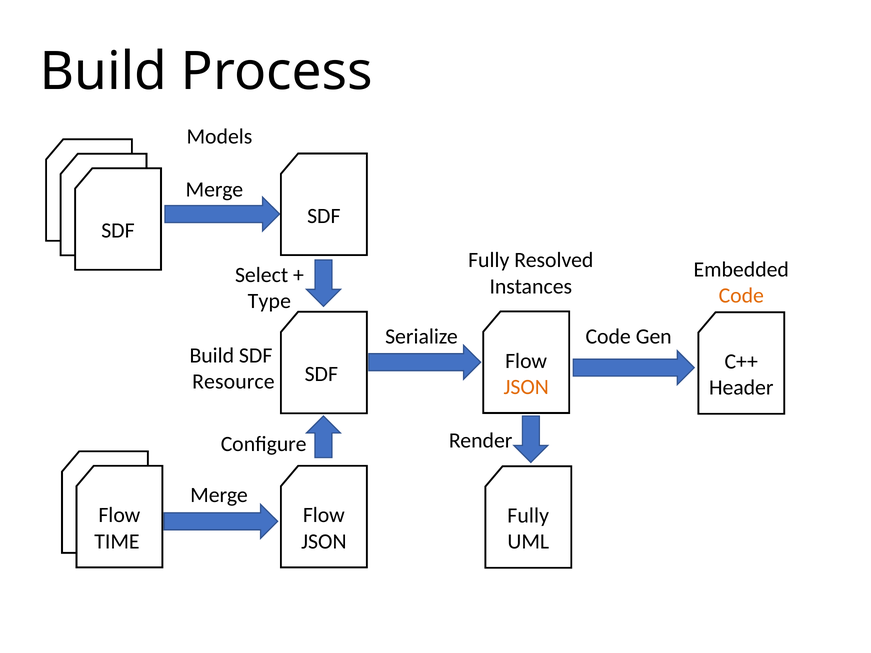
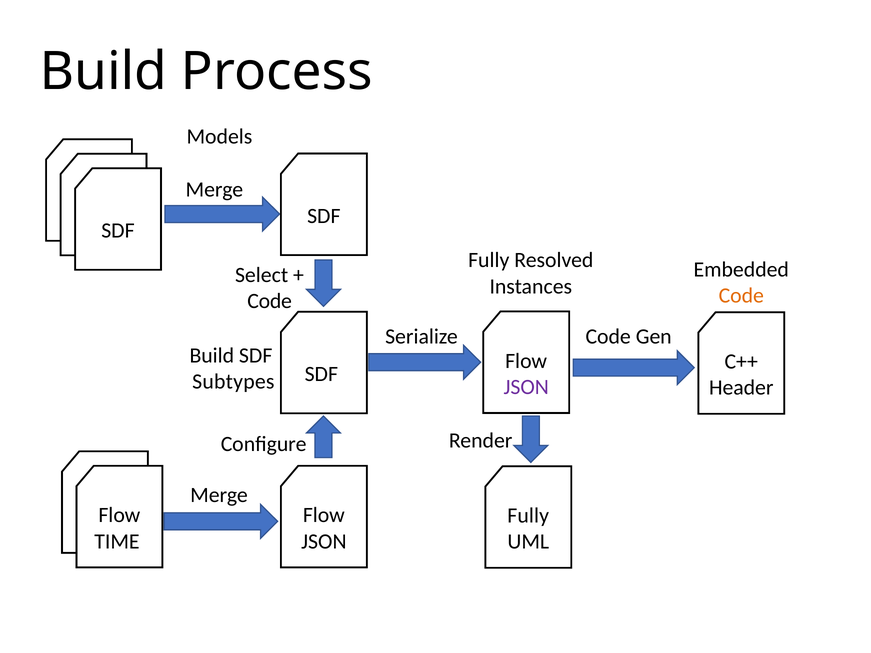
Type at (269, 301): Type -> Code
Resource: Resource -> Subtypes
JSON at (526, 387) colour: orange -> purple
